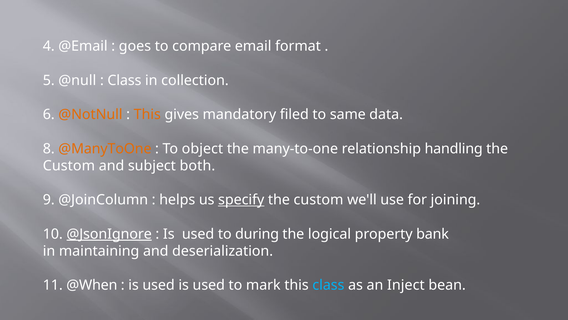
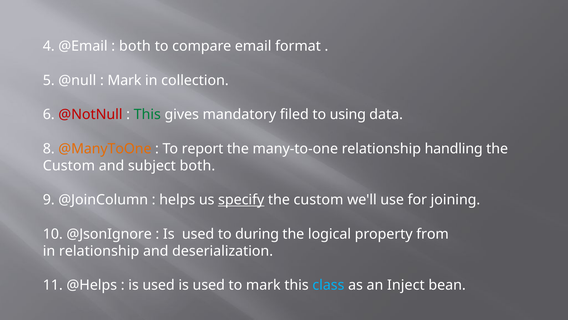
goes at (135, 46): goes -> both
Class at (124, 80): Class -> Mark
@NotNull colour: orange -> red
This at (147, 114) colour: orange -> green
same: same -> using
object: object -> report
@JsonIgnore underline: present -> none
bank: bank -> from
in maintaining: maintaining -> relationship
@When: @When -> @Helps
